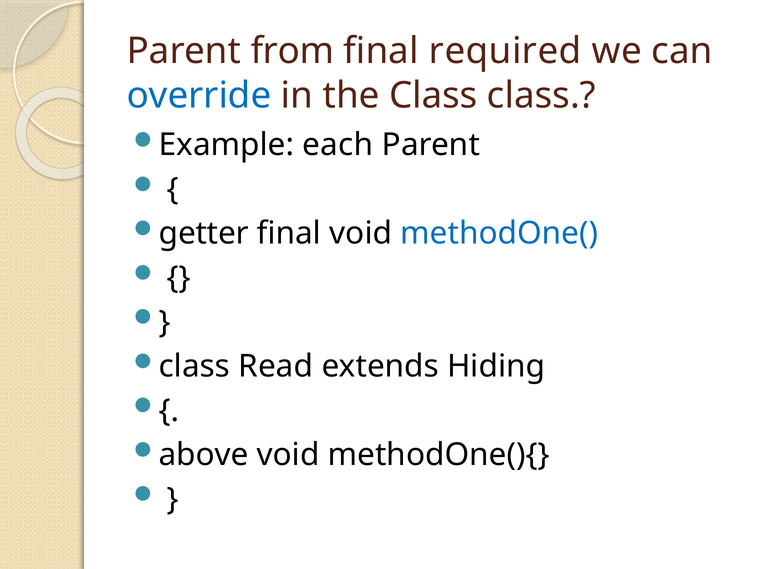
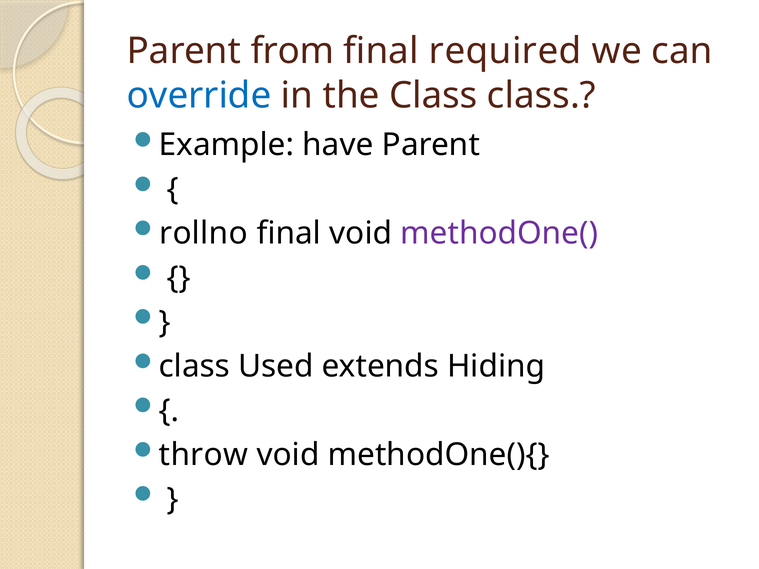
each: each -> have
getter: getter -> rollno
methodOne( colour: blue -> purple
Read: Read -> Used
above: above -> throw
